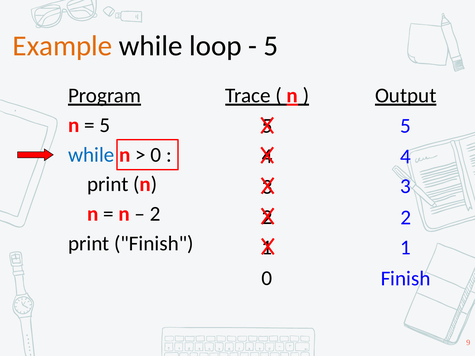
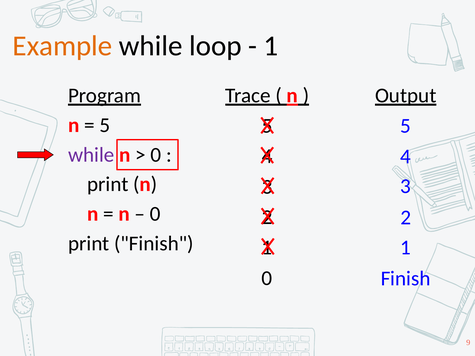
5 at (271, 46): 5 -> 1
while at (91, 155) colour: blue -> purple
2 at (155, 214): 2 -> 0
